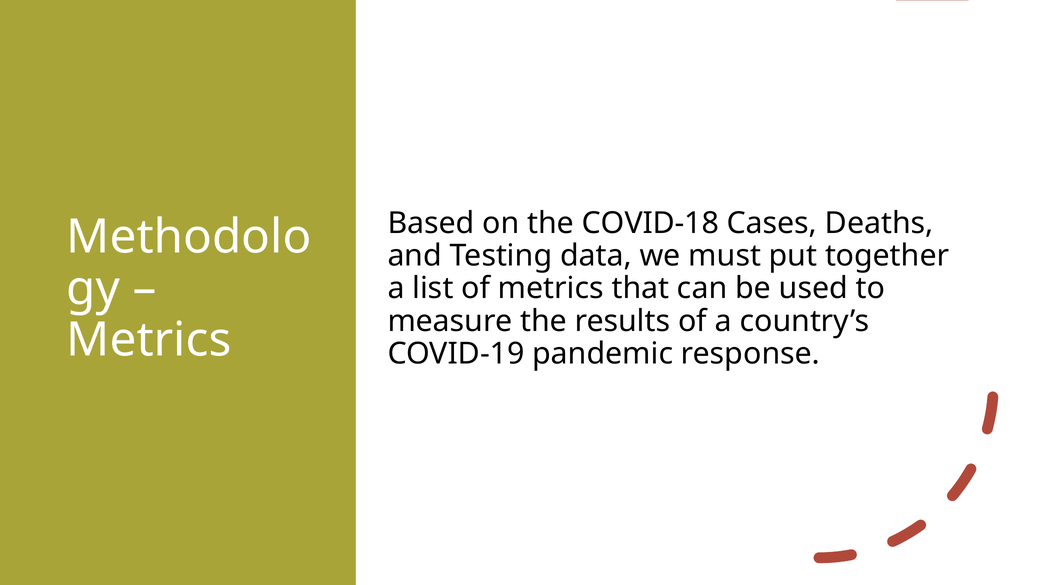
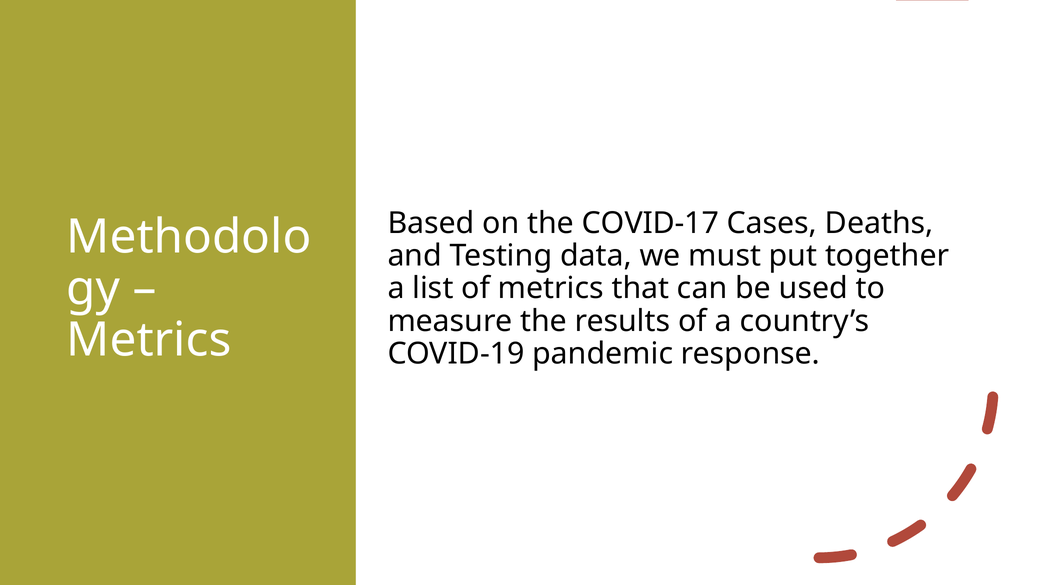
COVID-18: COVID-18 -> COVID-17
